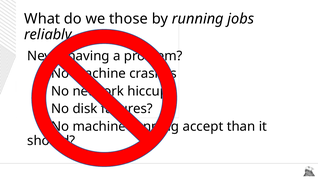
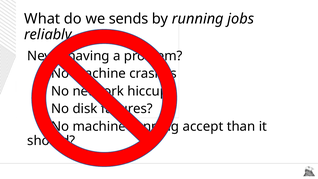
those: those -> sends
